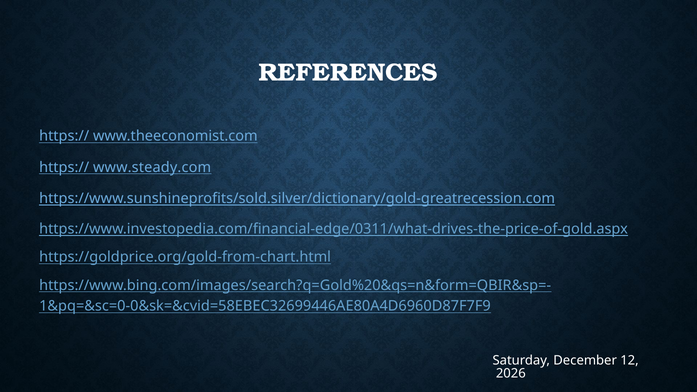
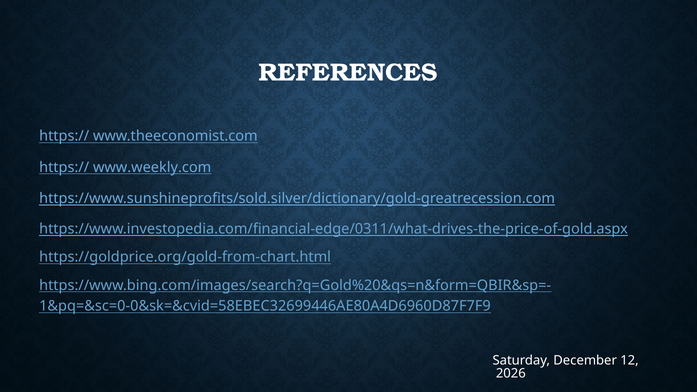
www.steady.com: www.steady.com -> www.weekly.com
